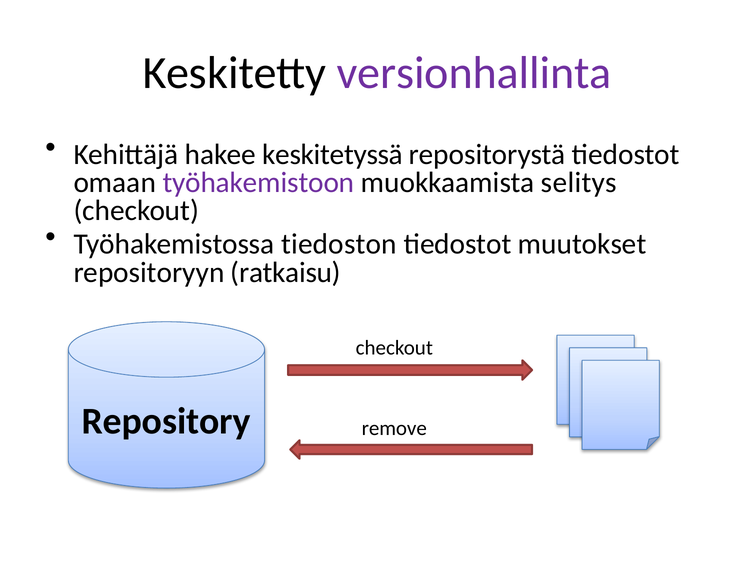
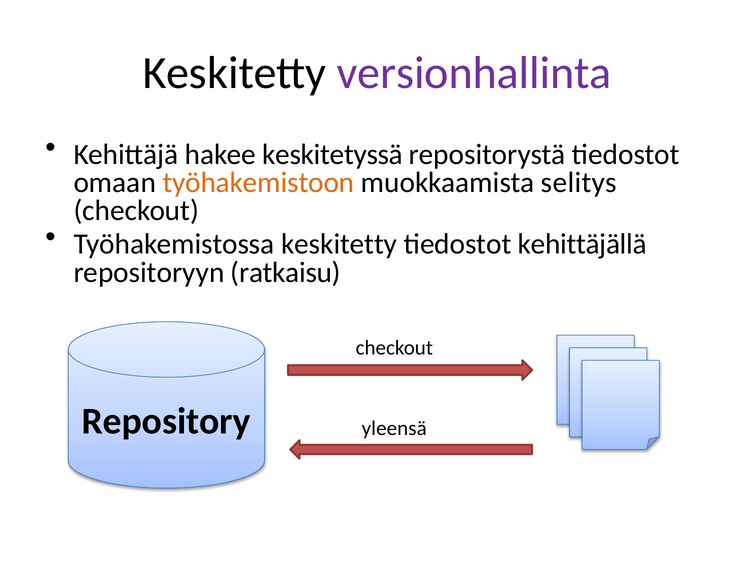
työhakemistoon colour: purple -> orange
Työhakemistossa tiedoston: tiedoston -> keskitetty
muutokset: muutokset -> kehittäjällä
remove: remove -> yleensä
